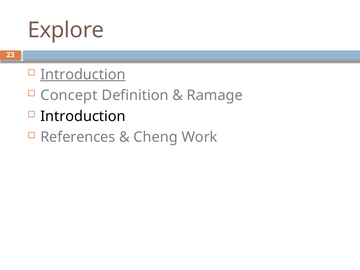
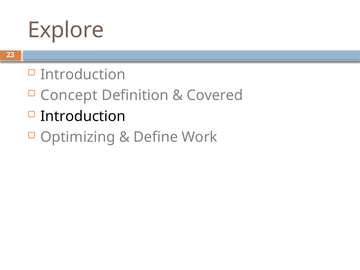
Introduction at (83, 74) underline: present -> none
Ramage: Ramage -> Covered
References: References -> Optimizing
Cheng: Cheng -> Define
